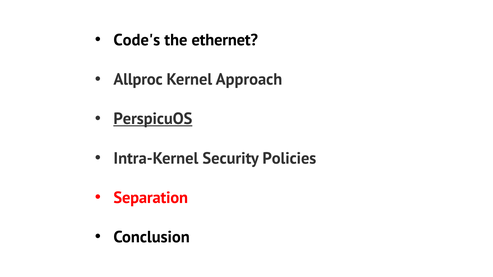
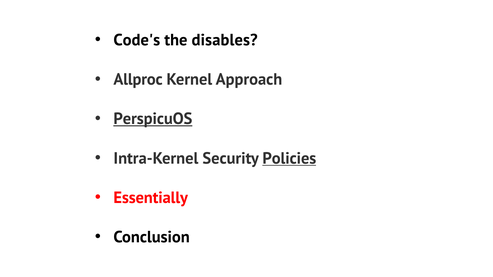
ethernet: ethernet -> disables
Policies underline: none -> present
Separation: Separation -> Essentially
